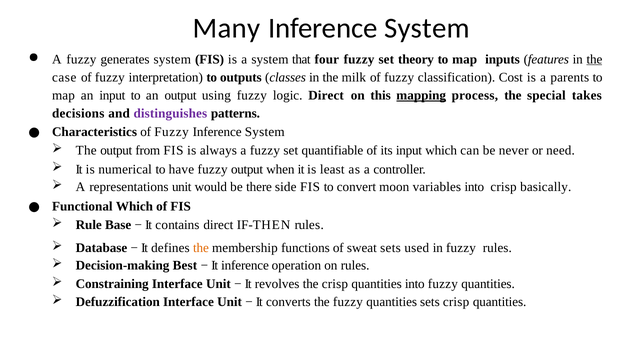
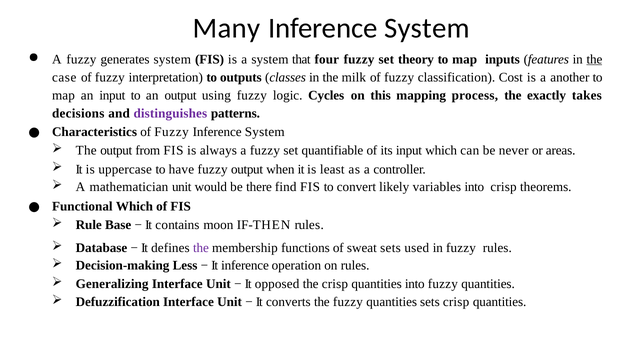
parents: parents -> another
logic Direct: Direct -> Cycles
mapping underline: present -> none
special: special -> exactly
need: need -> areas
numerical: numerical -> uppercase
representations: representations -> mathematician
side: side -> find
moon: moon -> likely
basically: basically -> theorems
contains direct: direct -> moon
the at (201, 248) colour: orange -> purple
Best: Best -> Less
Constraining: Constraining -> Generalizing
revolves: revolves -> opposed
